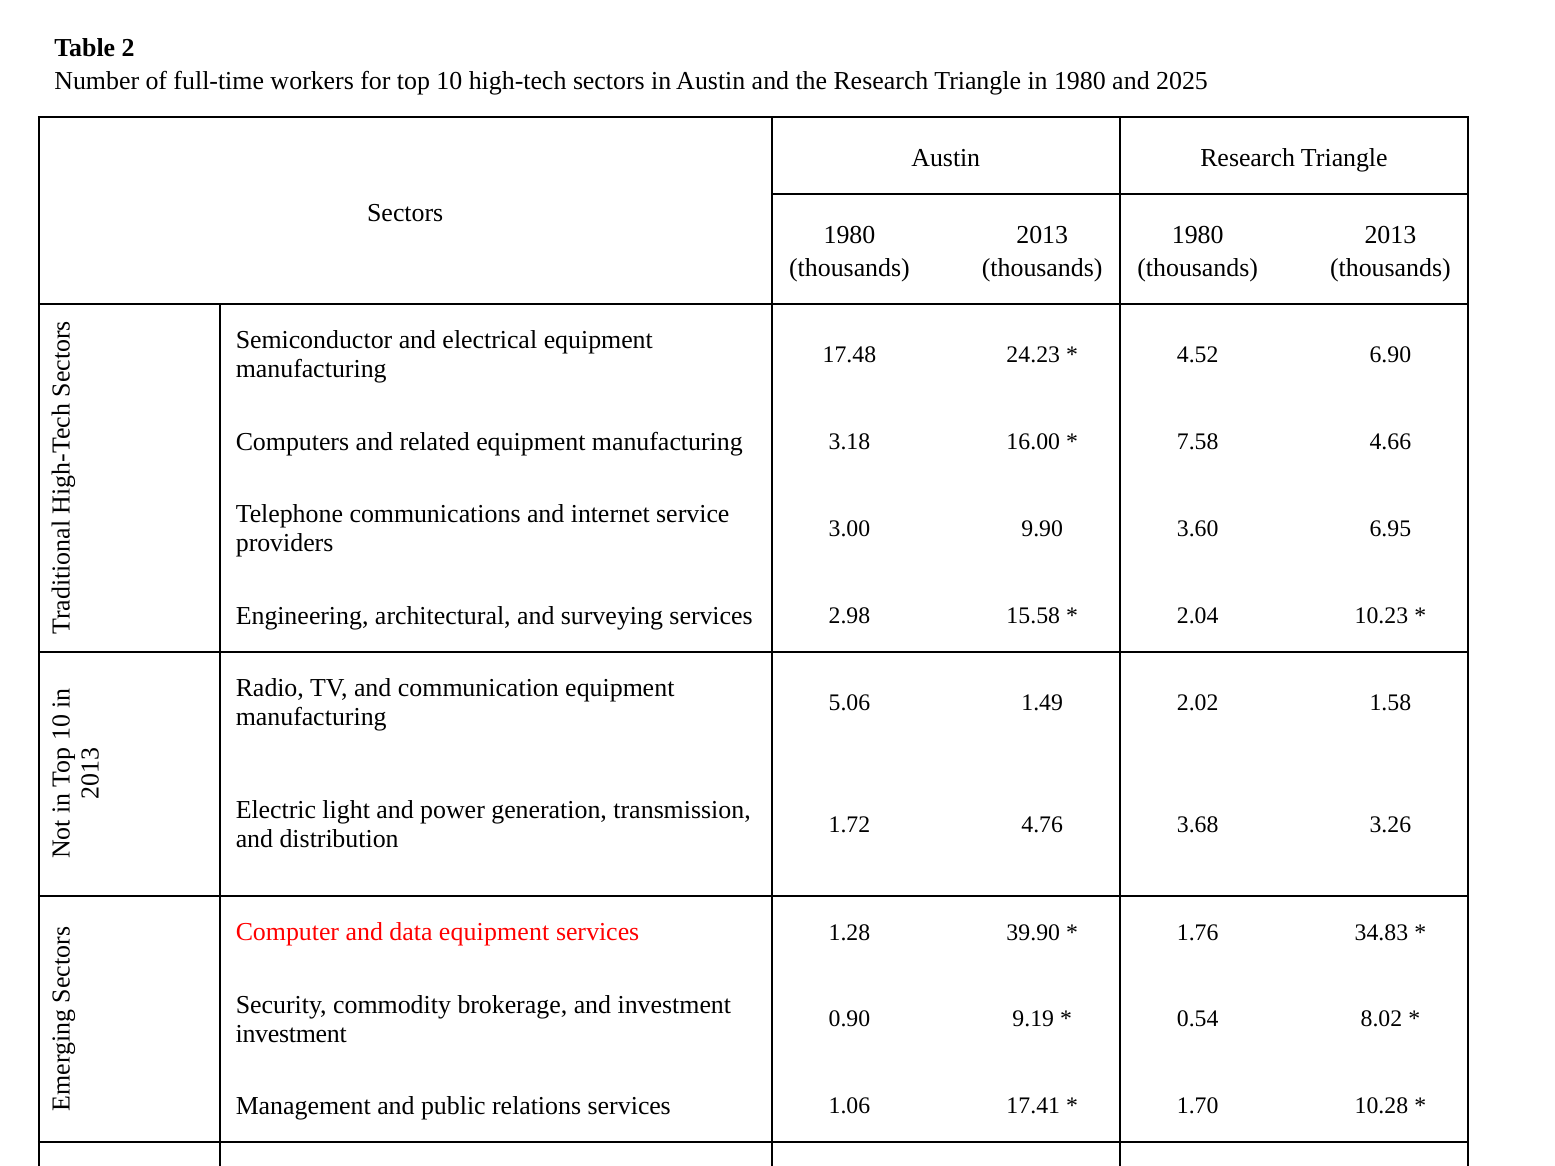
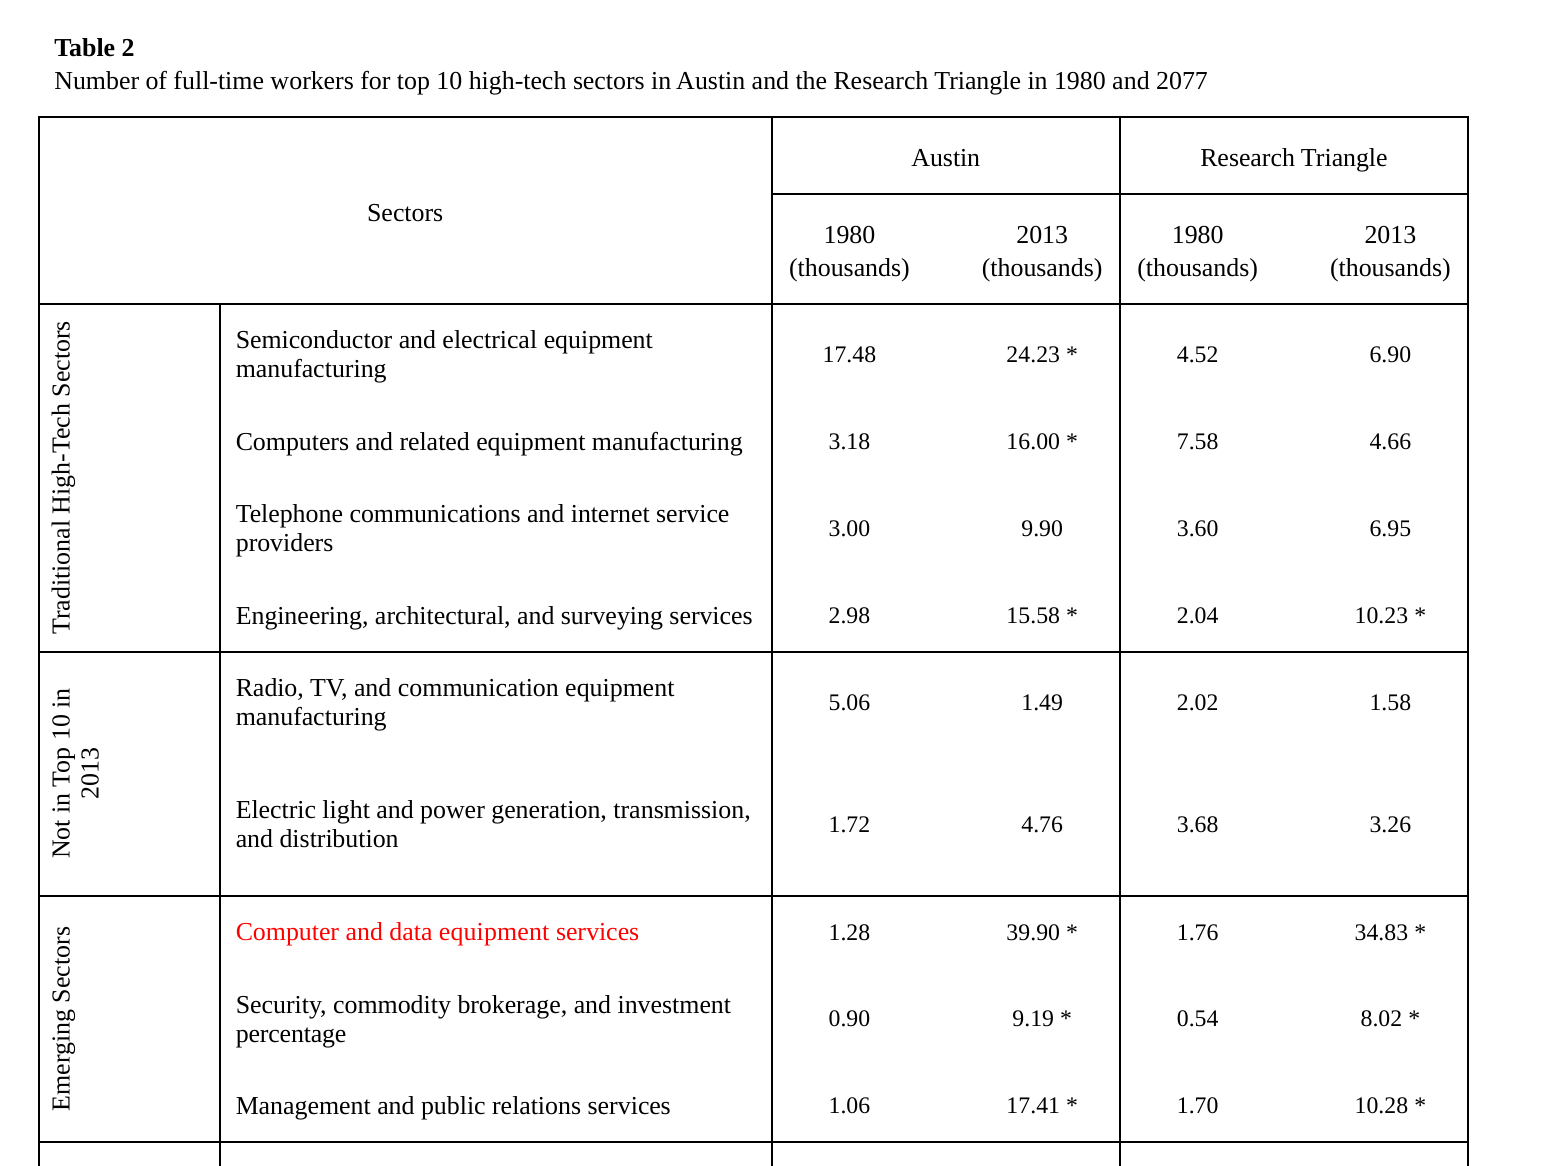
2025: 2025 -> 2077
investment at (291, 1034): investment -> percentage
